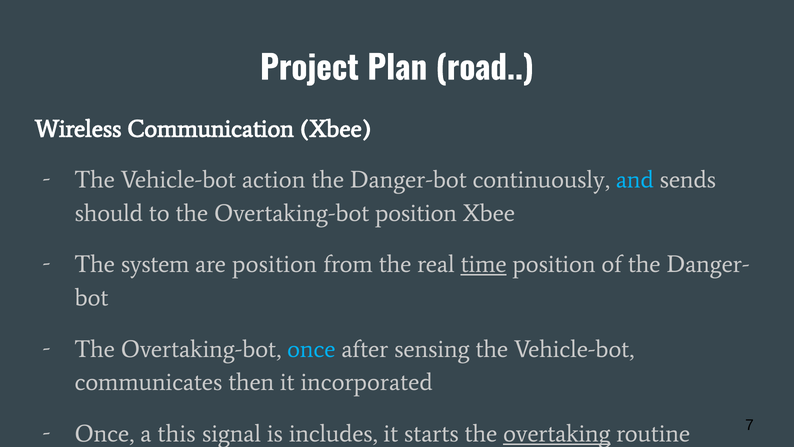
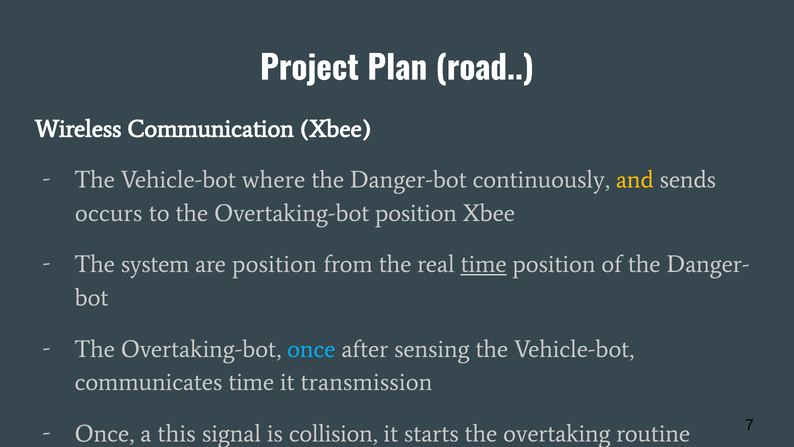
action: action -> where
and colour: light blue -> yellow
should: should -> occurs
communicates then: then -> time
incorporated: incorporated -> transmission
includes: includes -> collision
overtaking underline: present -> none
